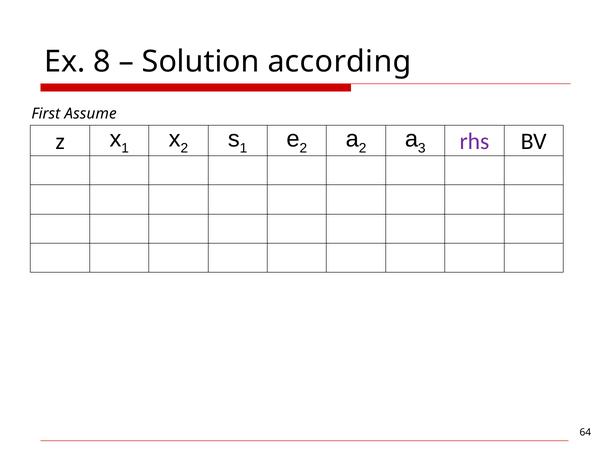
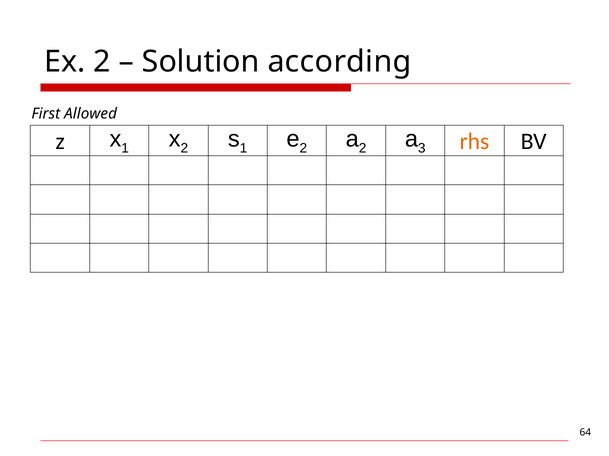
Ex 8: 8 -> 2
Assume: Assume -> Allowed
rhs colour: purple -> orange
